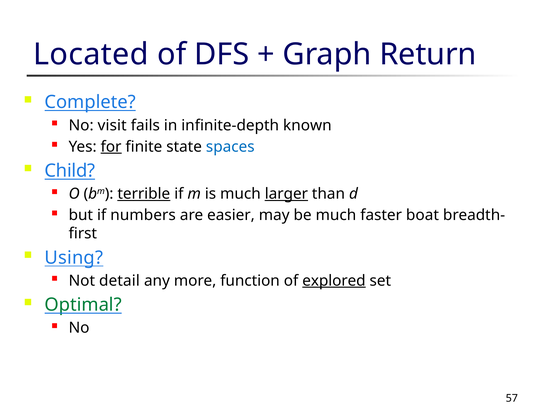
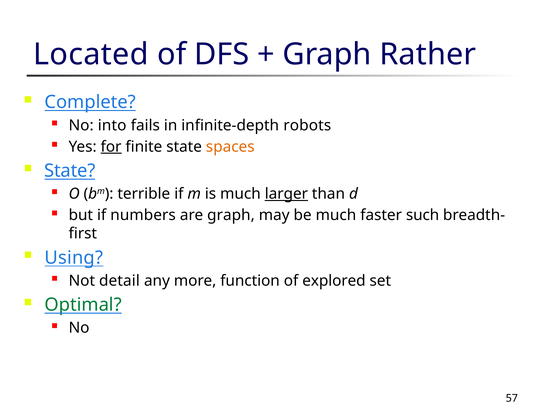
Return: Return -> Rather
visit: visit -> into
known: known -> robots
spaces colour: blue -> orange
Child at (70, 171): Child -> State
terrible underline: present -> none
are easier: easier -> graph
boat: boat -> such
explored underline: present -> none
